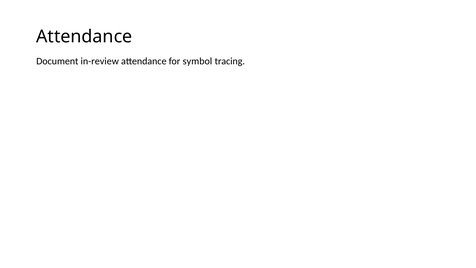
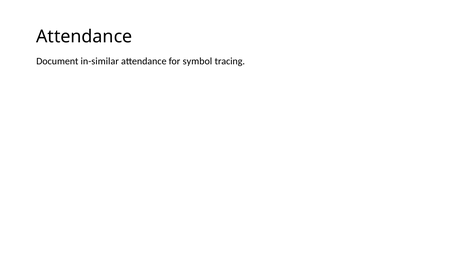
in-review: in-review -> in-similar
